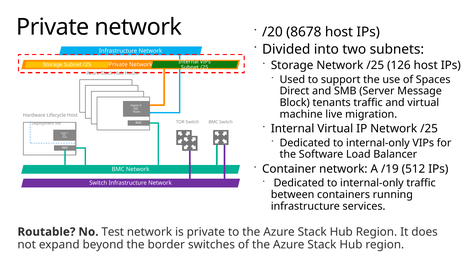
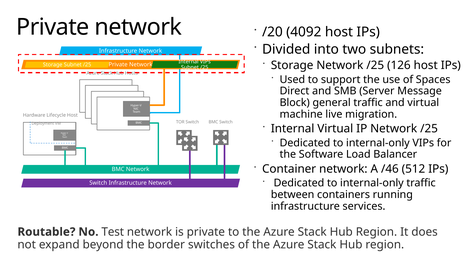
8678: 8678 -> 4092
tenants: tenants -> general
/19: /19 -> /46
